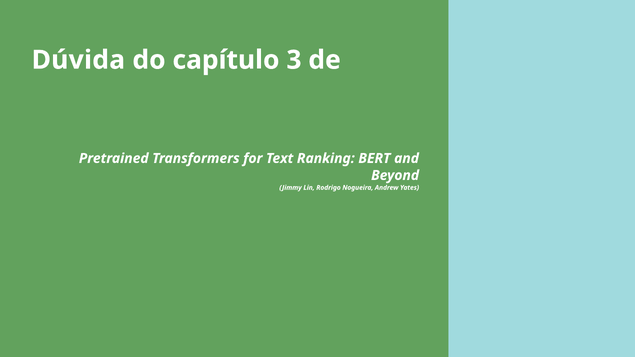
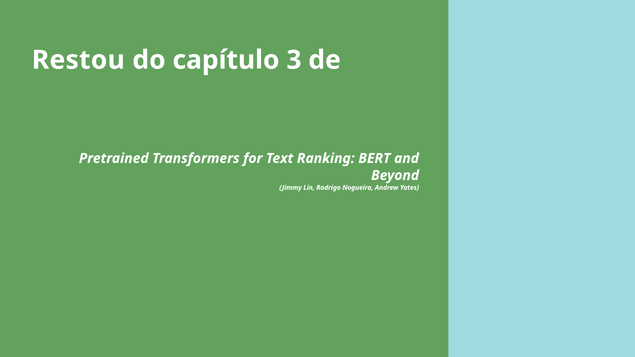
Dúvida: Dúvida -> Restou
